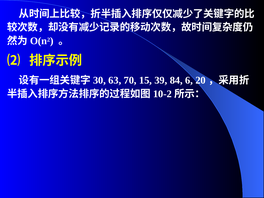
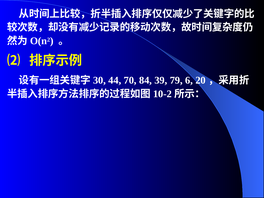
63: 63 -> 44
15: 15 -> 84
84: 84 -> 79
